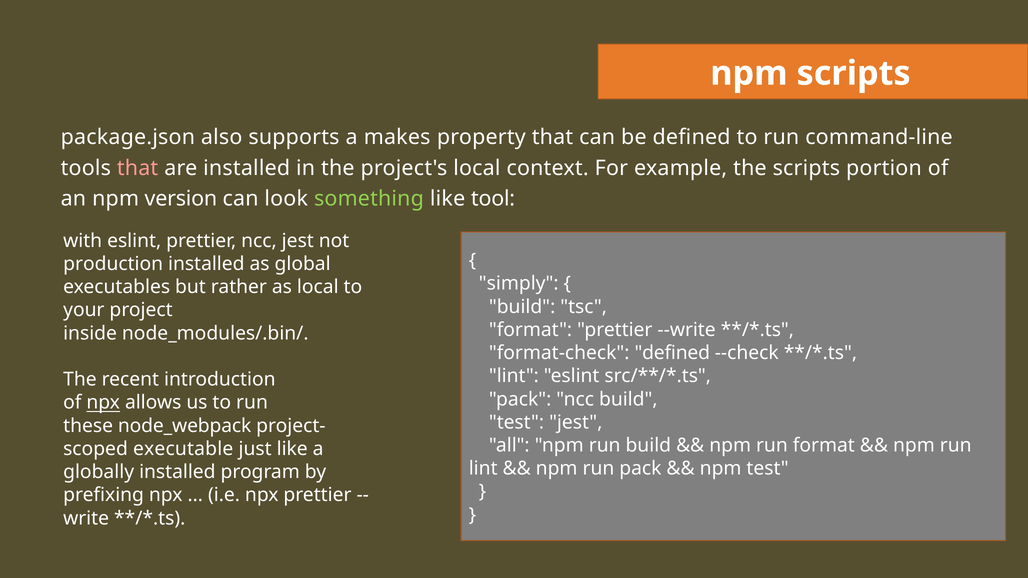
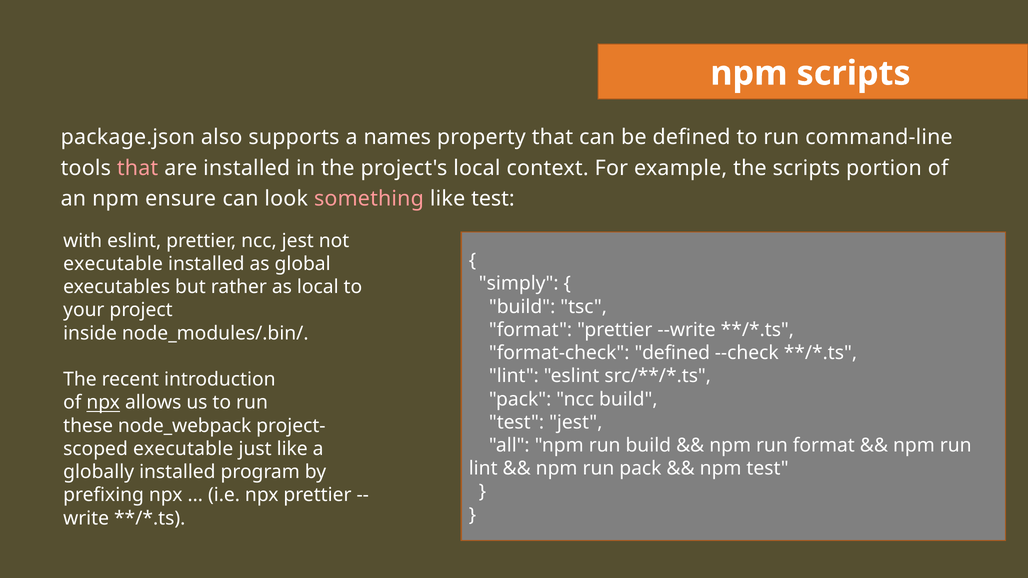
makes: makes -> names
version: version -> ensure
something colour: light green -> pink
like tool: tool -> test
production at (113, 264): production -> executable
